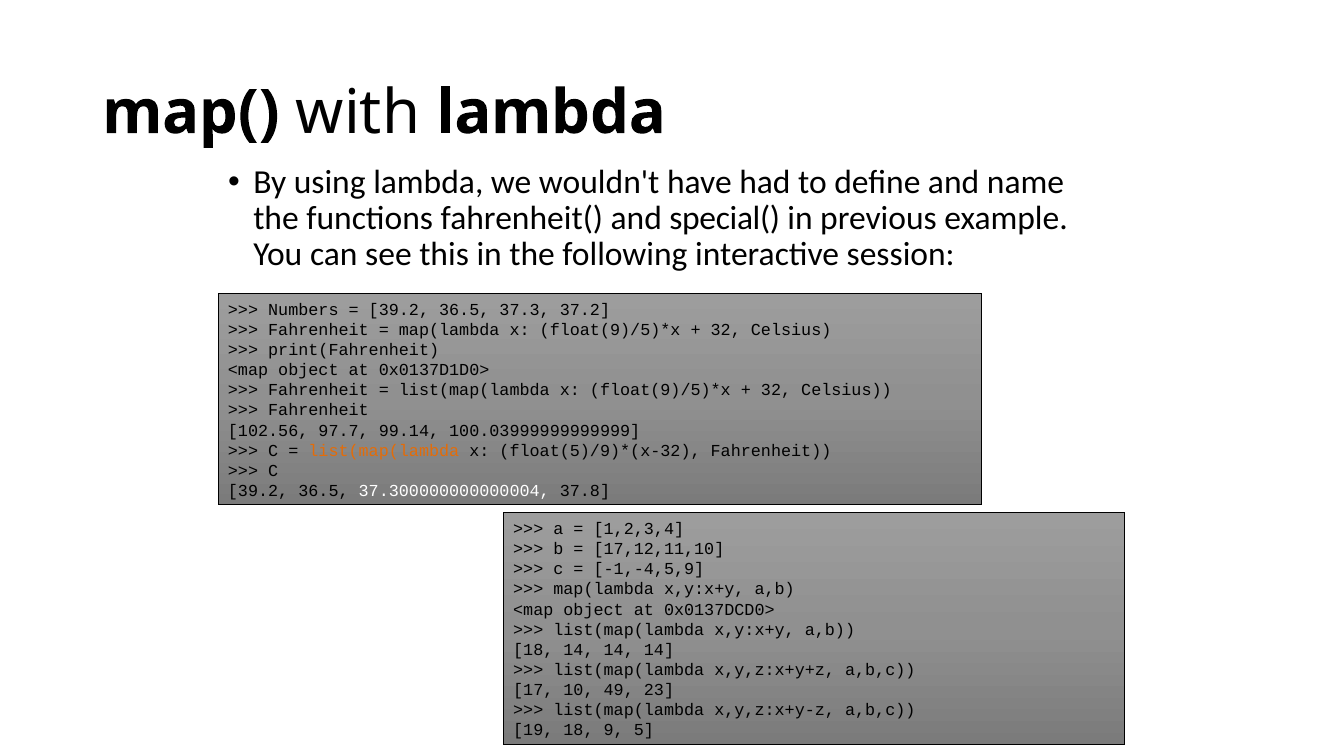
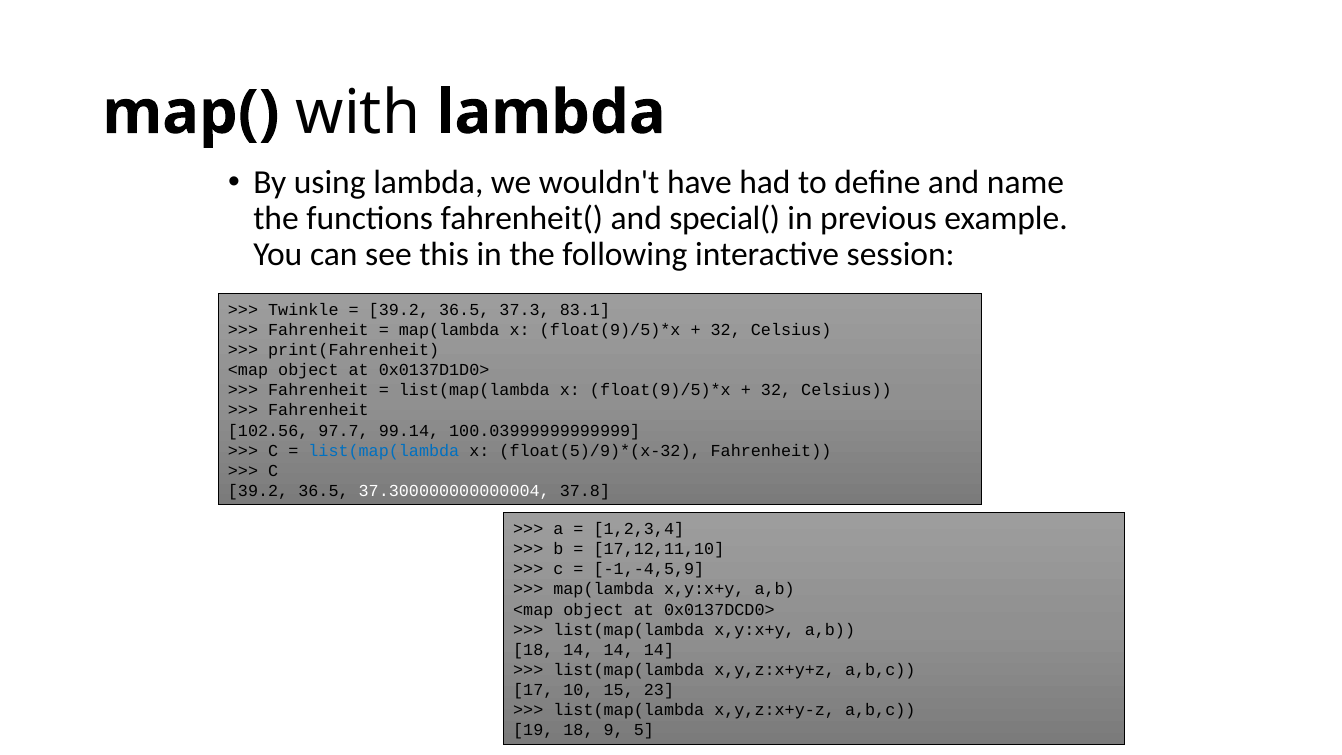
Numbers: Numbers -> Twinkle
37.2: 37.2 -> 83.1
list(map(lambda at (384, 451) colour: orange -> blue
49: 49 -> 15
